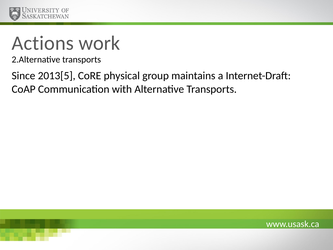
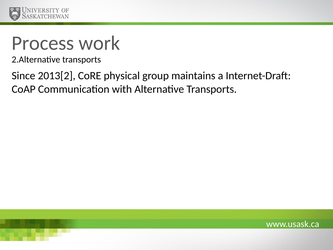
Actions: Actions -> Process
2013[5: 2013[5 -> 2013[2
